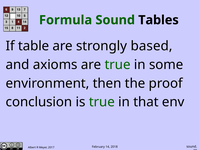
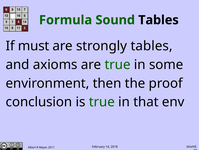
table: table -> must
strongly based: based -> tables
